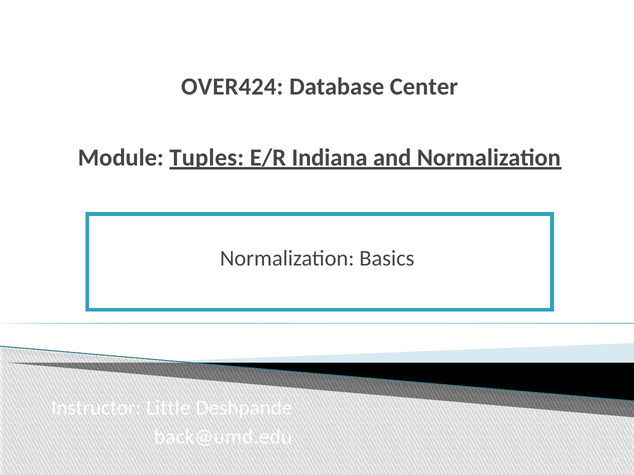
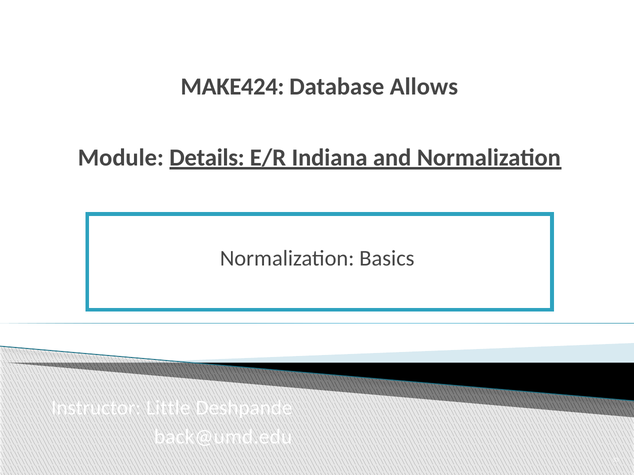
OVER424: OVER424 -> MAKE424
Center: Center -> Allows
Tuples: Tuples -> Details
